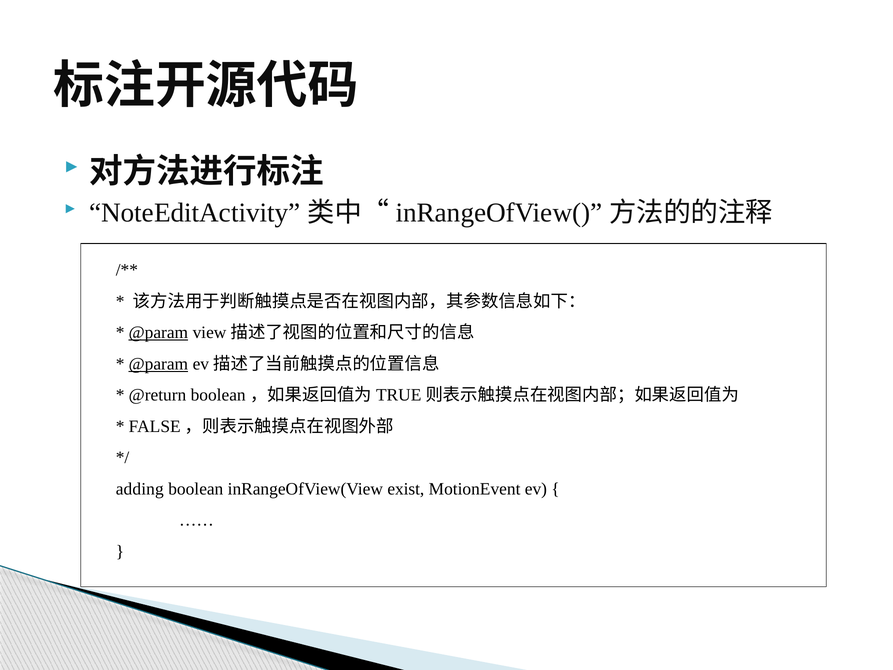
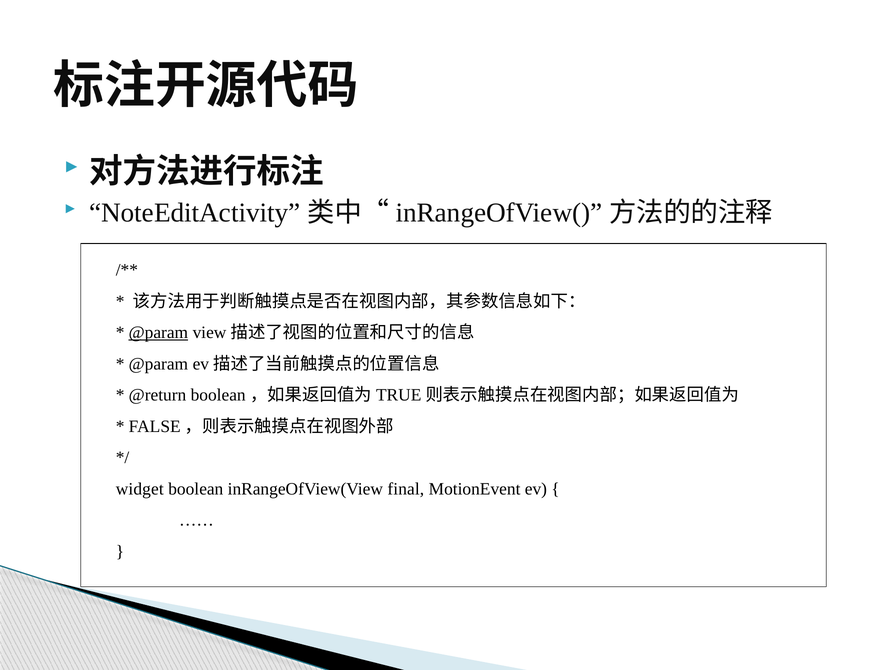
@param at (158, 364) underline: present -> none
adding: adding -> widget
exist: exist -> final
